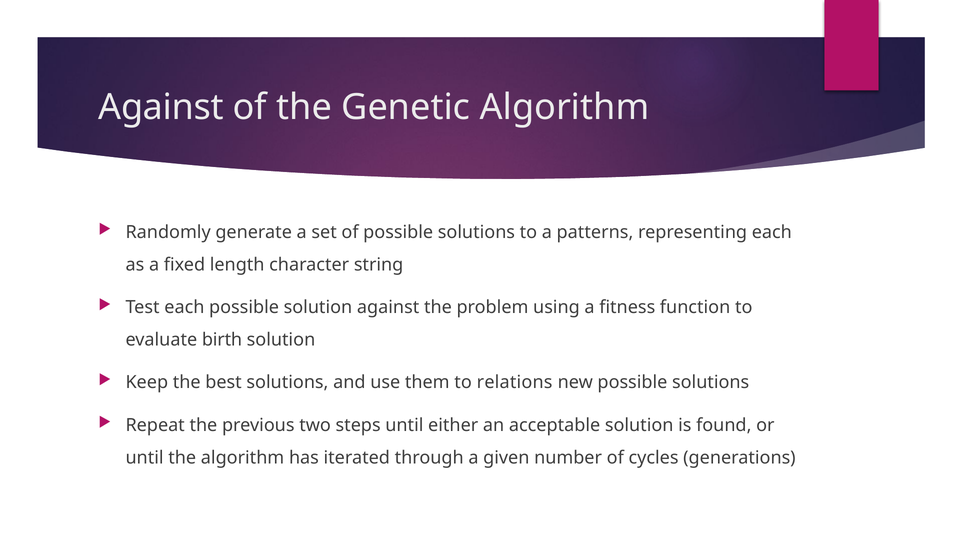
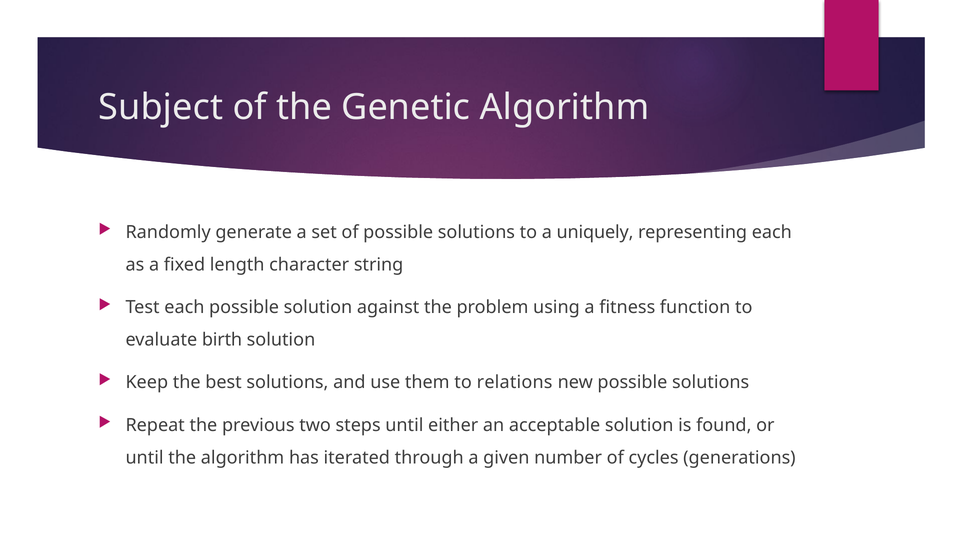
Against at (161, 107): Against -> Subject
patterns: patterns -> uniquely
